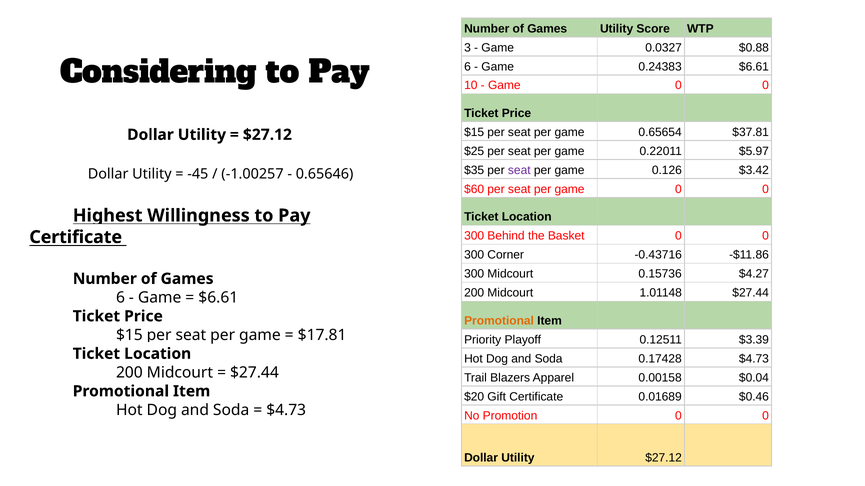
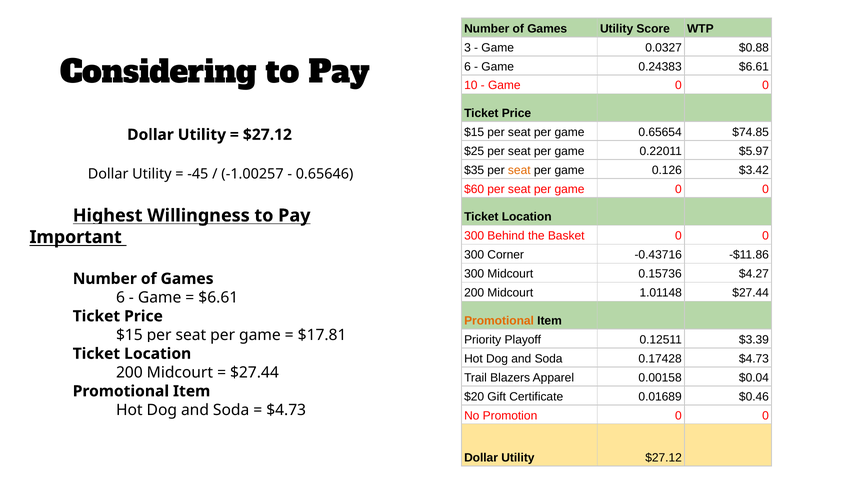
$37.81: $37.81 -> $74.85
seat at (519, 170) colour: purple -> orange
Certificate at (76, 237): Certificate -> Important
